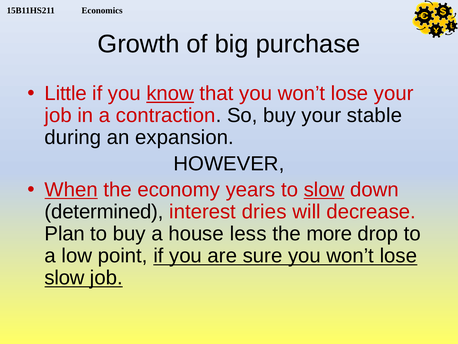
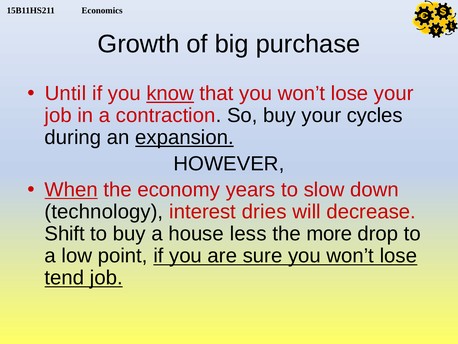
Little: Little -> Until
stable: stable -> cycles
expansion underline: none -> present
slow at (324, 189) underline: present -> none
determined: determined -> technology
Plan: Plan -> Shift
slow at (65, 277): slow -> tend
